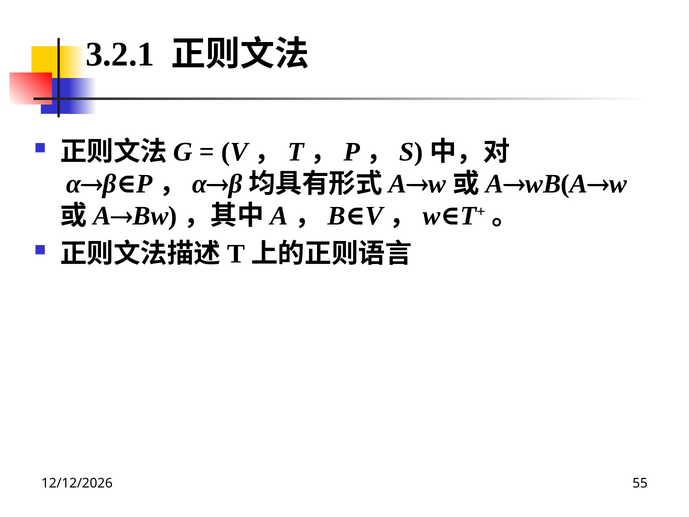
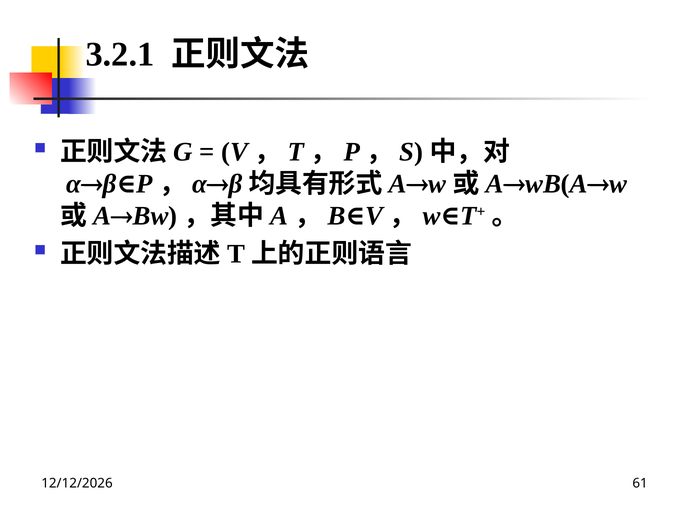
55: 55 -> 61
